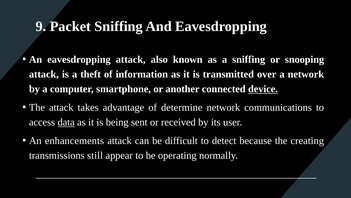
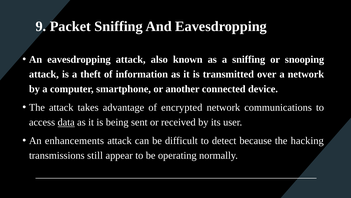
device underline: present -> none
determine: determine -> encrypted
creating: creating -> hacking
